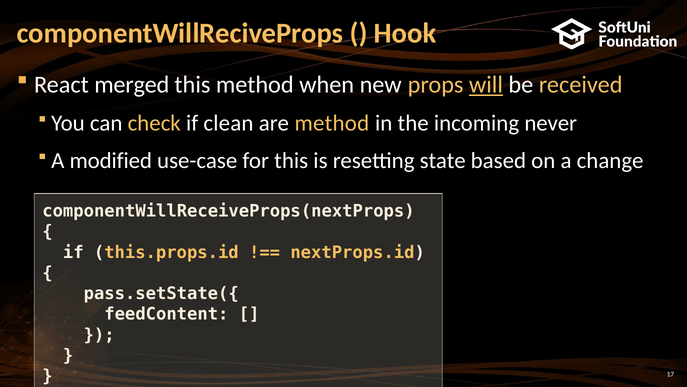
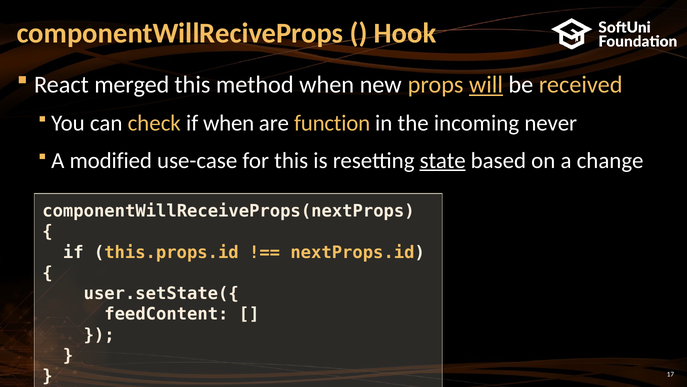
if clean: clean -> when
are method: method -> function
state underline: none -> present
pass.setState({: pass.setState({ -> user.setState({
